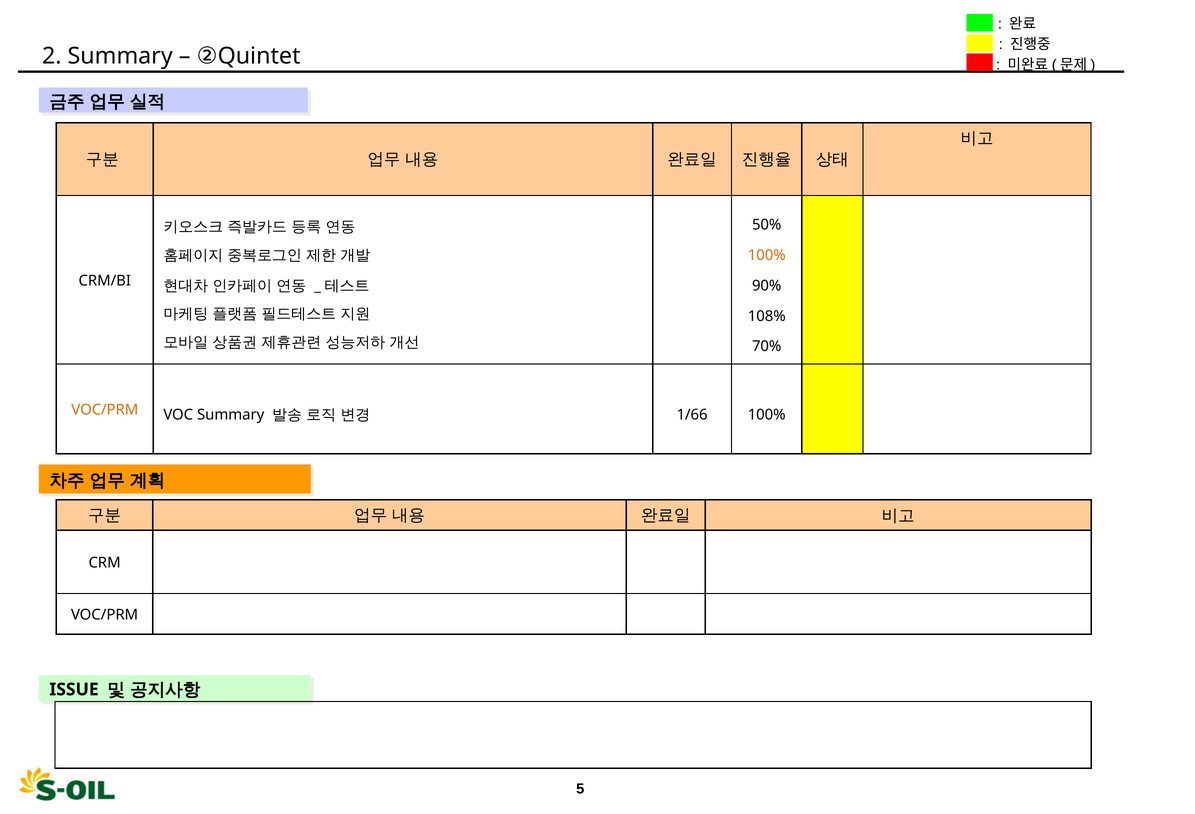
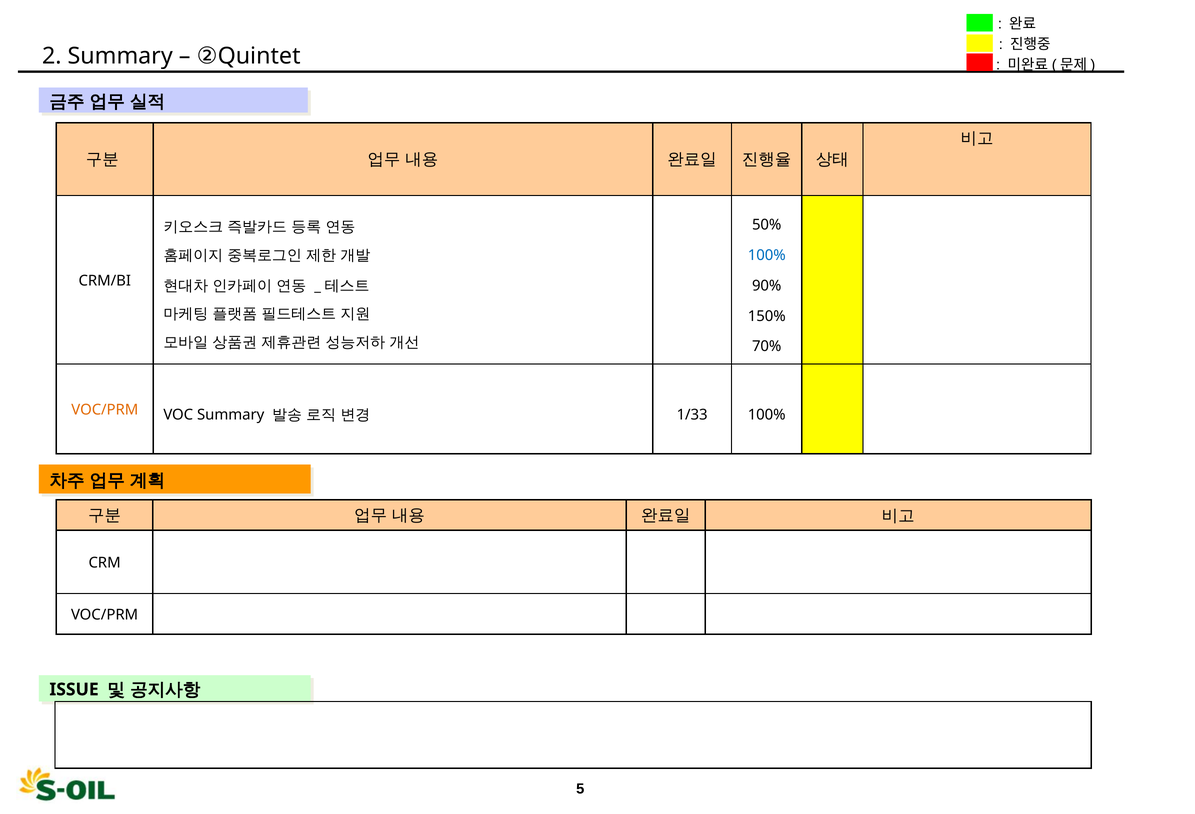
100% at (767, 255) colour: orange -> blue
108%: 108% -> 150%
1/66: 1/66 -> 1/33
